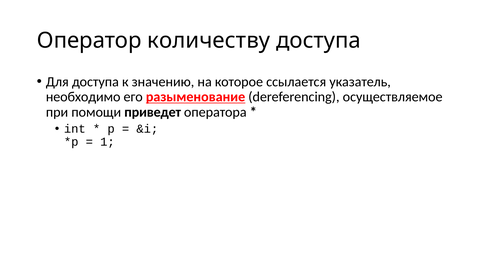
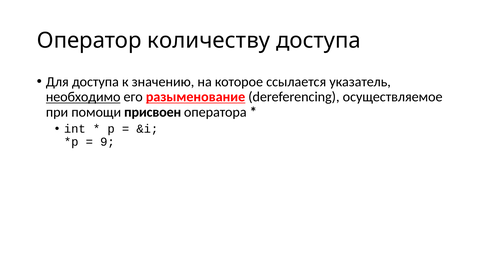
необходимо underline: none -> present
приведет: приведет -> присвоен
1: 1 -> 9
